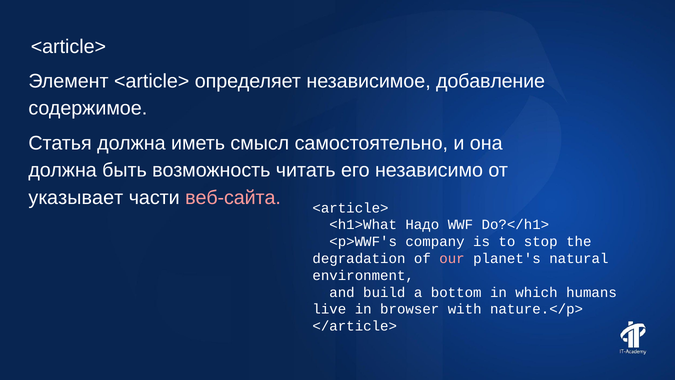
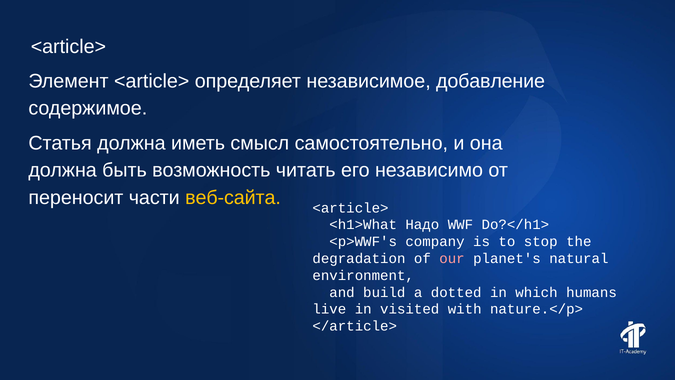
указывает: указывает -> переносит
веб-сайта colour: pink -> yellow
bottom: bottom -> dotted
browser: browser -> visited
